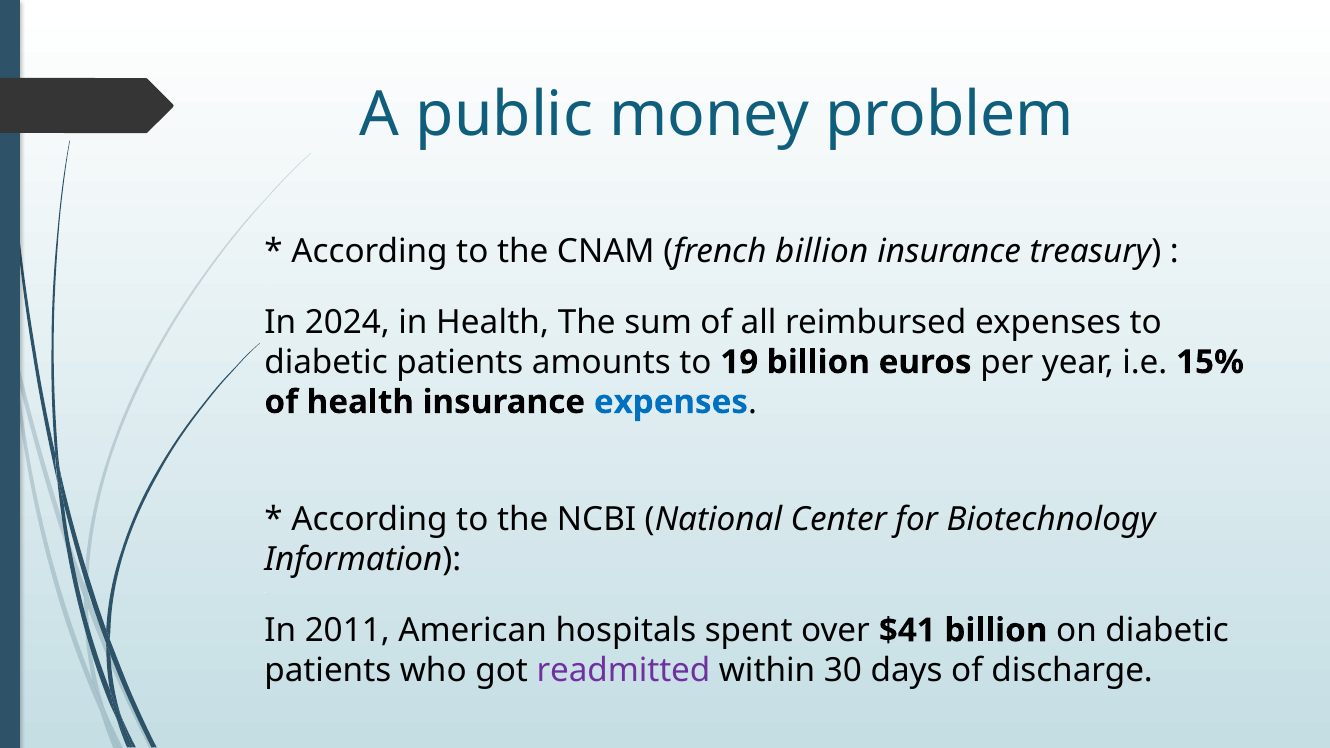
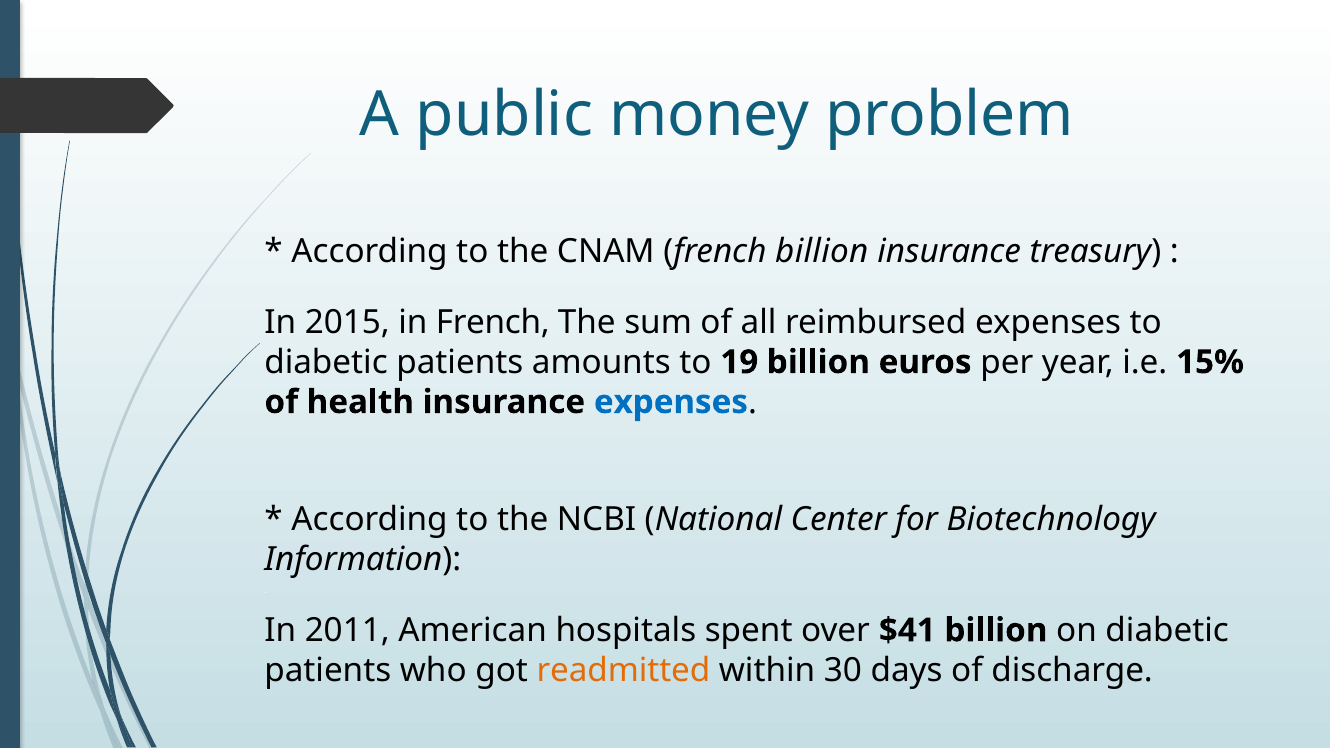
2024: 2024 -> 2015
in Health: Health -> French
readmitted colour: purple -> orange
